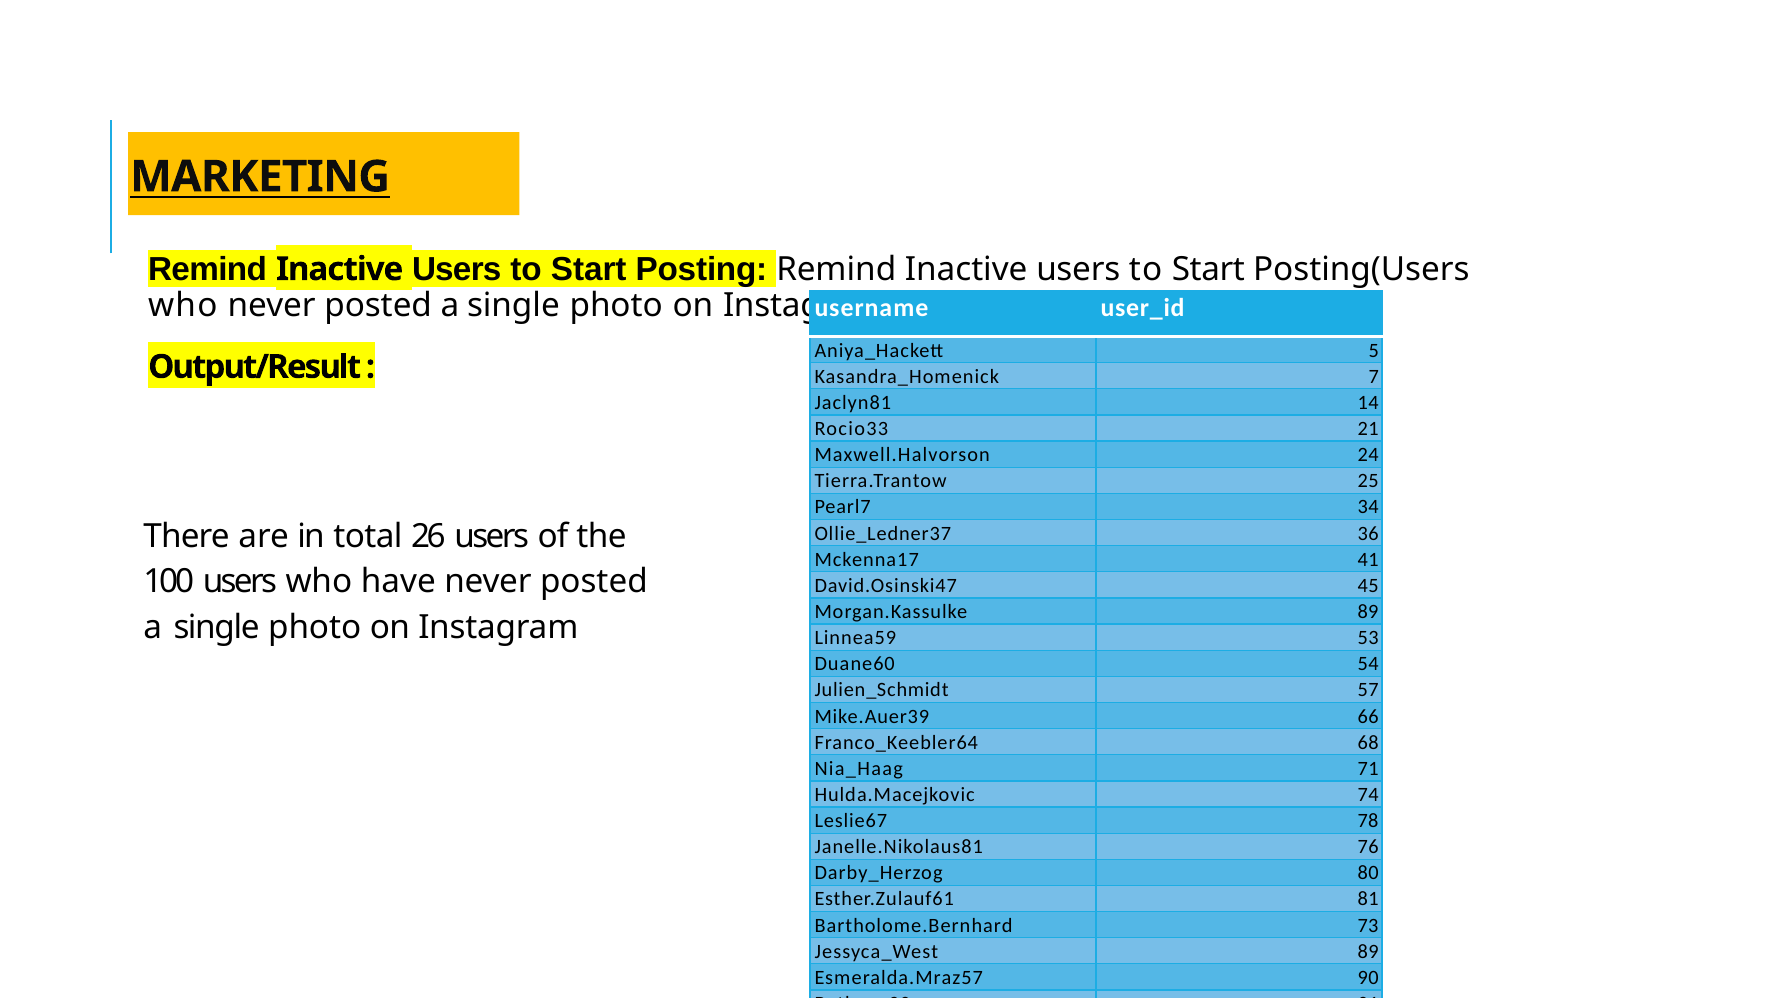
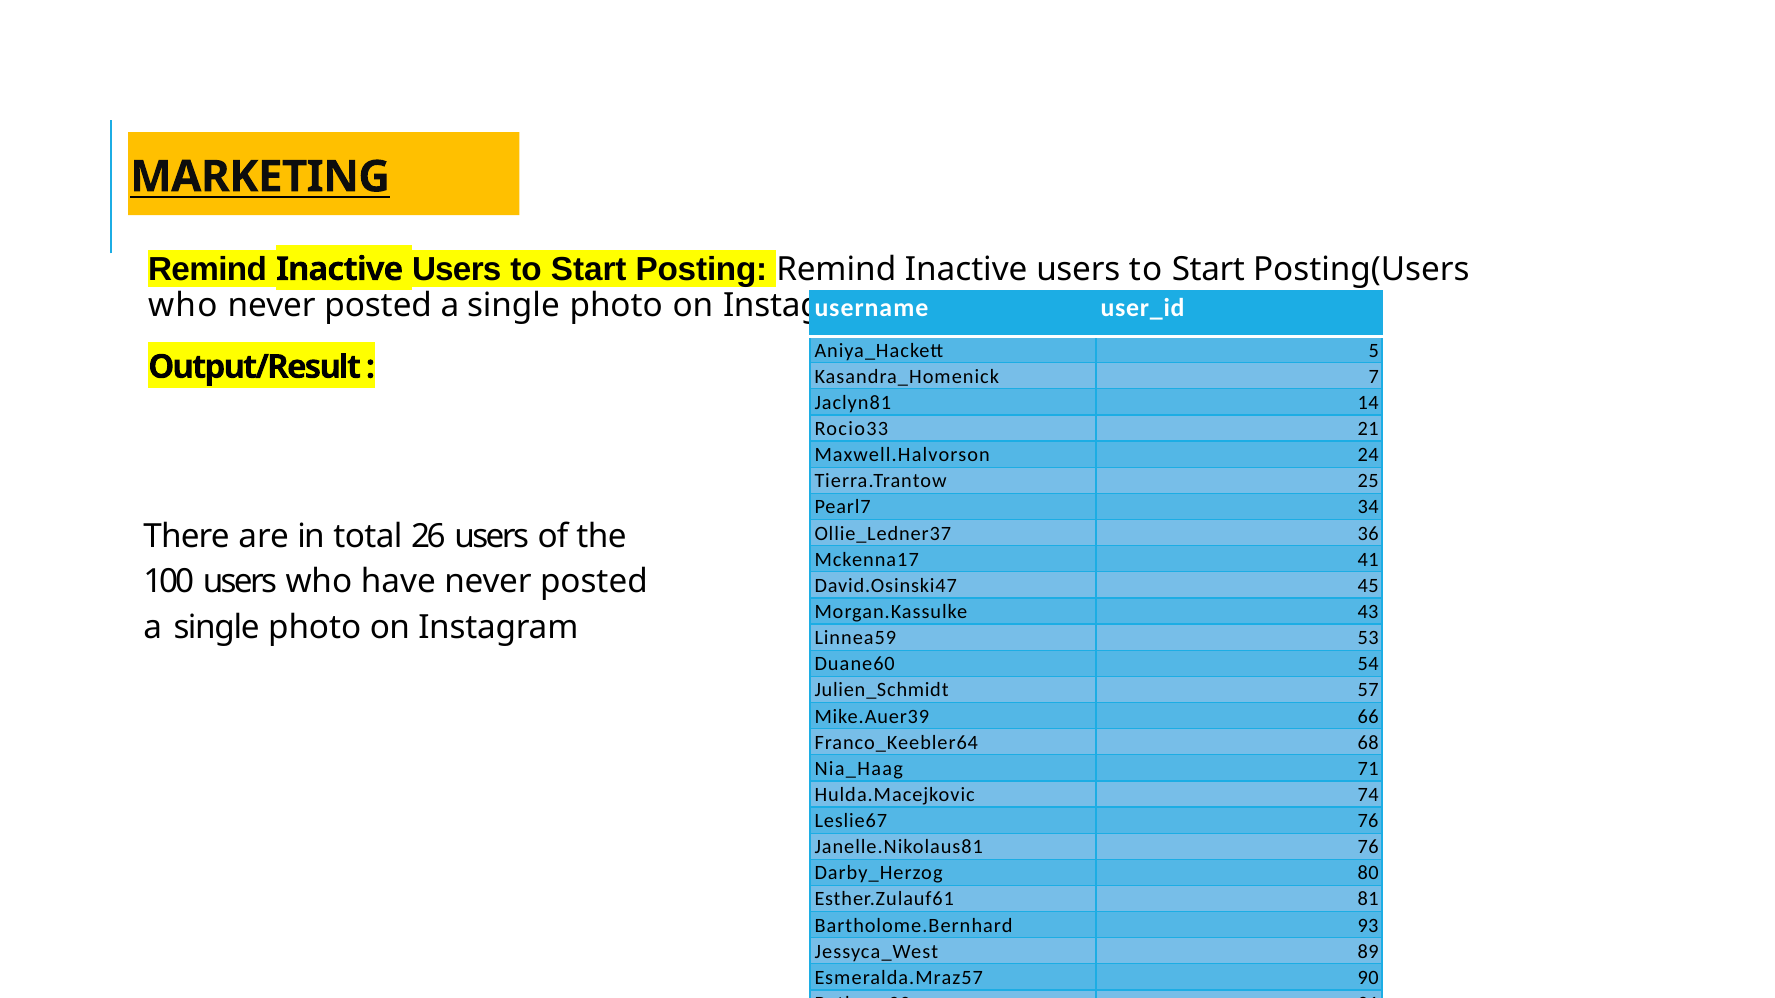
Morgan.Kassulke 89: 89 -> 43
Leslie67 78: 78 -> 76
73: 73 -> 93
